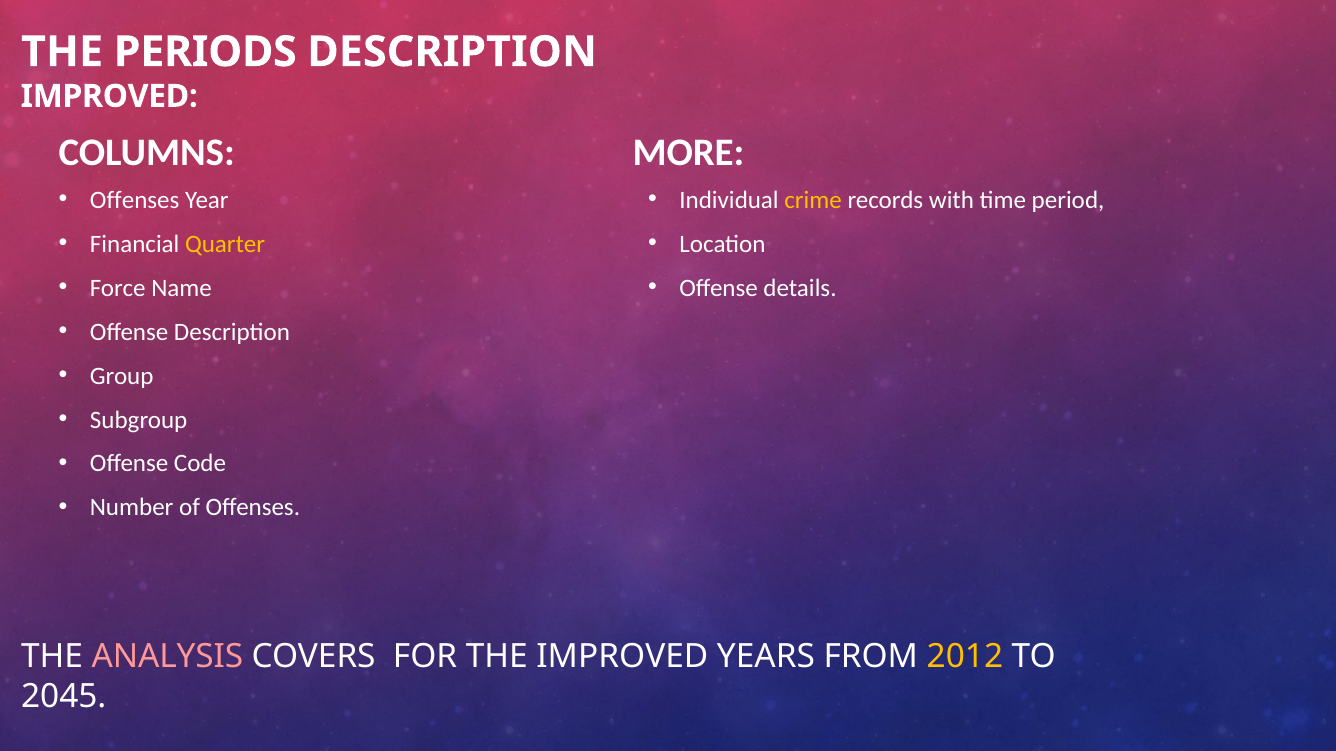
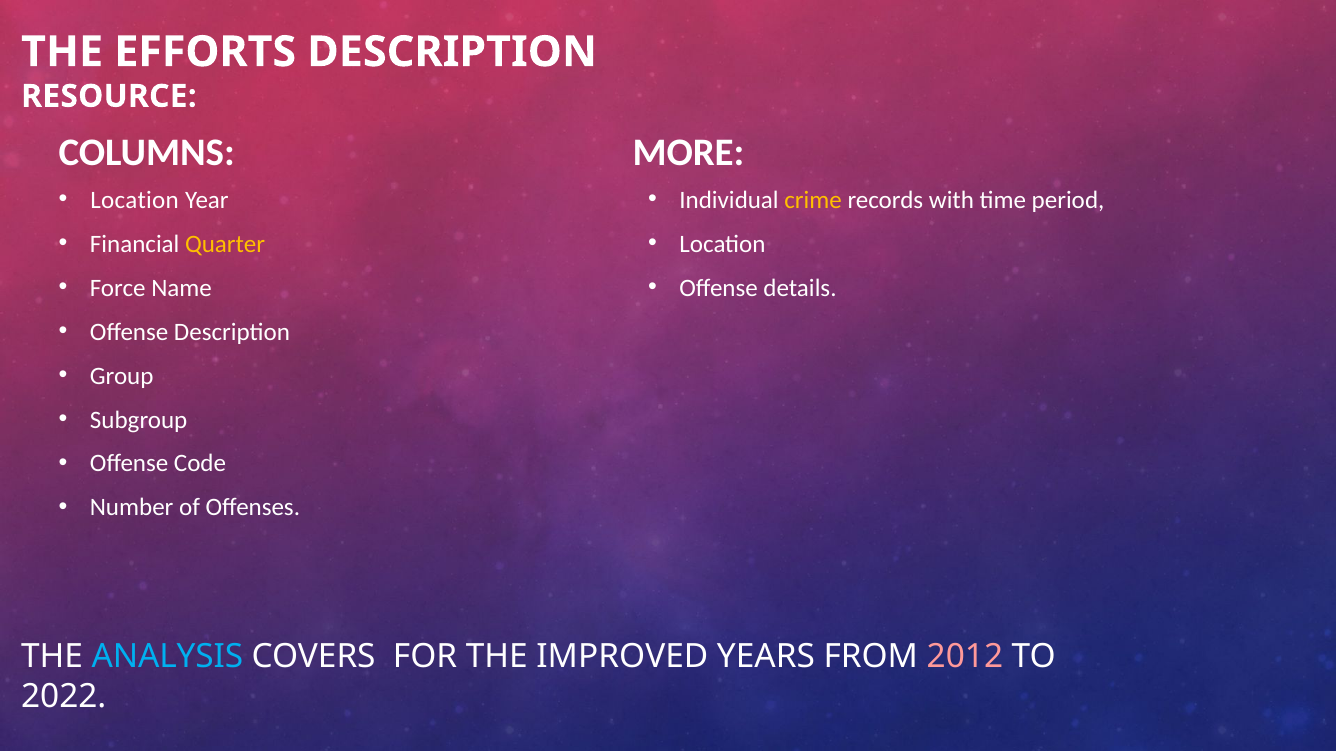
PERIODS: PERIODS -> EFFORTS
IMPROVED at (109, 96): IMPROVED -> RESOURCE
Offenses at (135, 200): Offenses -> Location
ANALYSIS colour: pink -> light blue
2012 colour: yellow -> pink
2045: 2045 -> 2022
